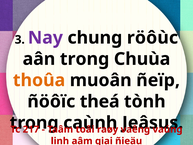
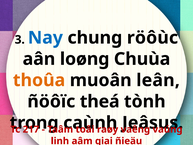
Nay colour: purple -> blue
aân trong: trong -> loøng
ñeïp: ñeïp -> leân
